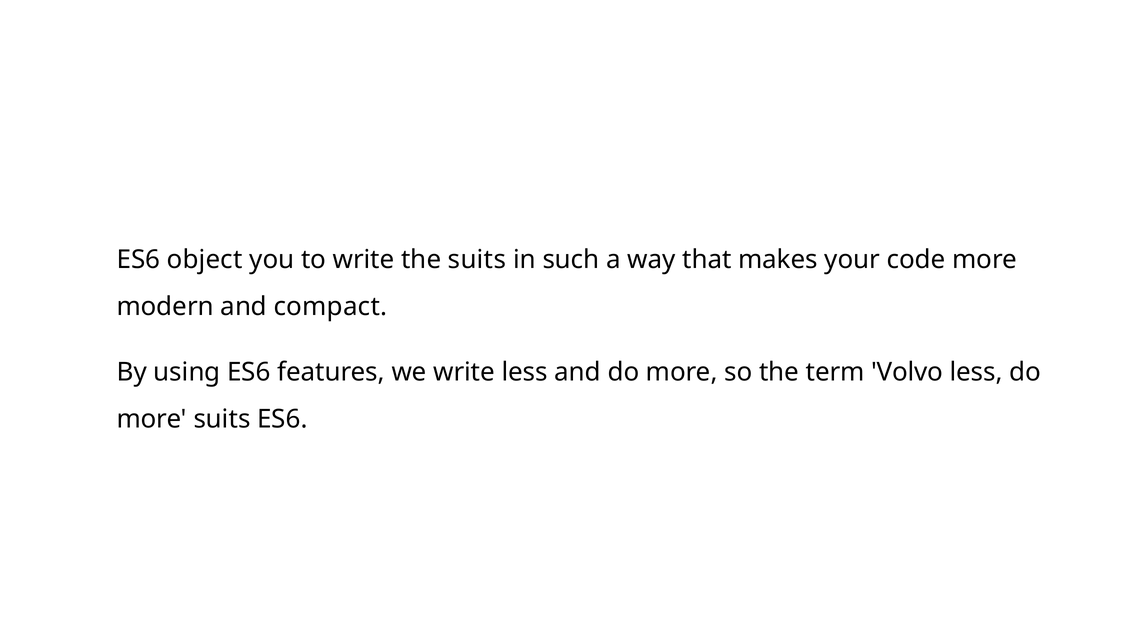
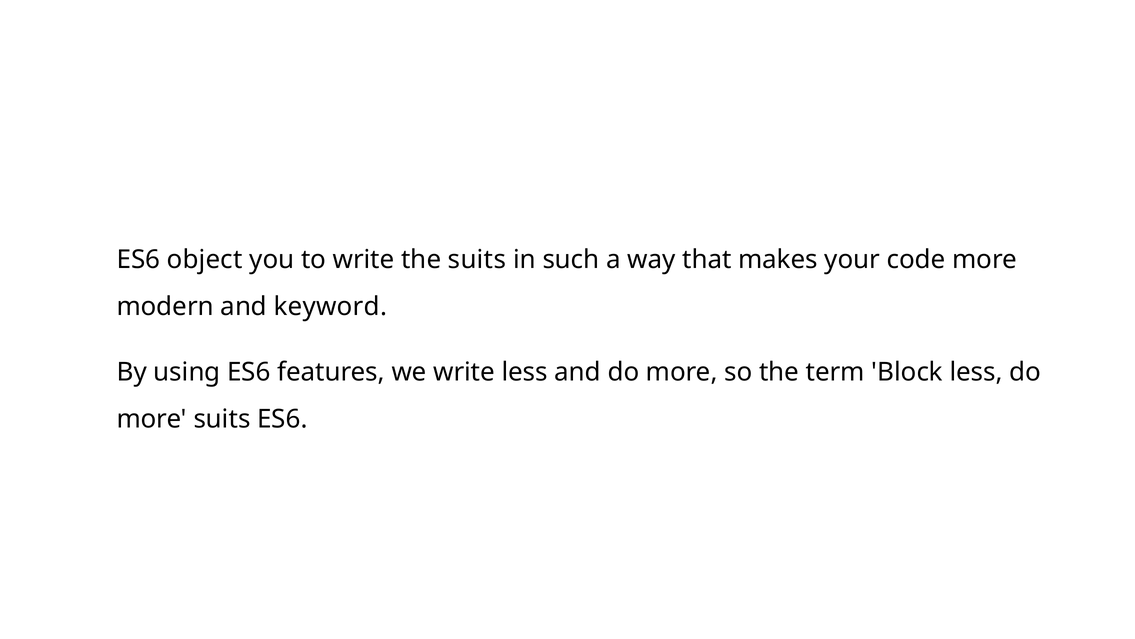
compact: compact -> keyword
Volvo: Volvo -> Block
